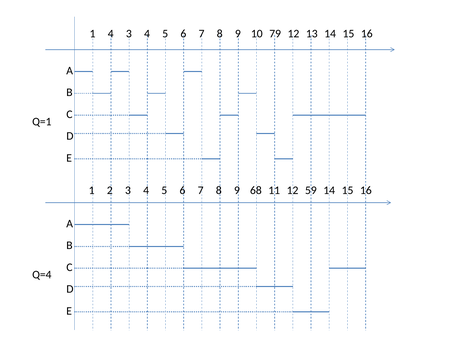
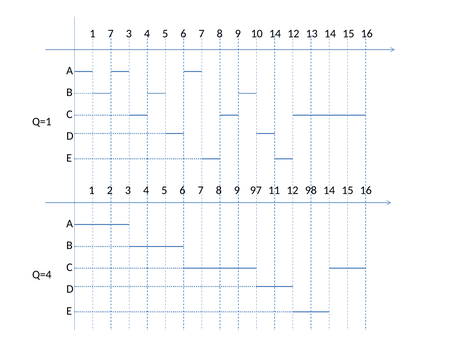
1 4: 4 -> 7
10 79: 79 -> 14
68: 68 -> 97
59: 59 -> 98
